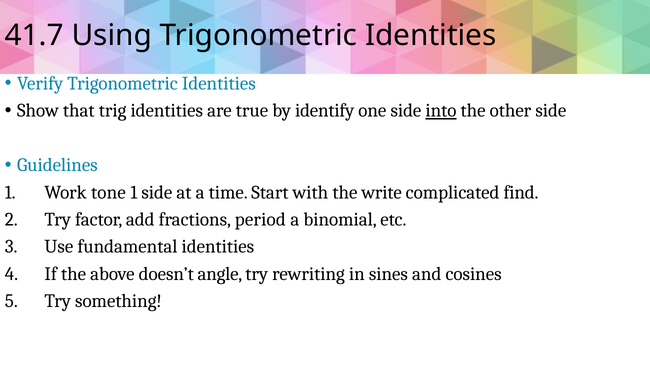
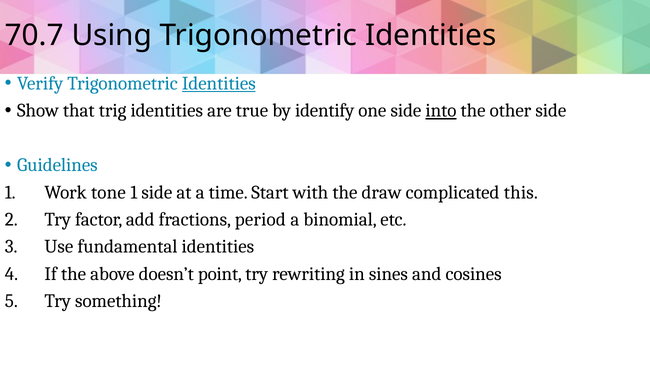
41.7: 41.7 -> 70.7
Identities at (219, 83) underline: none -> present
write: write -> draw
find: find -> this
angle: angle -> point
